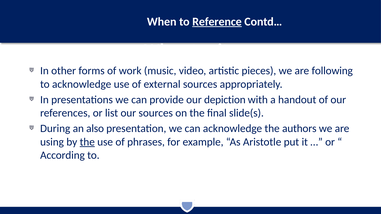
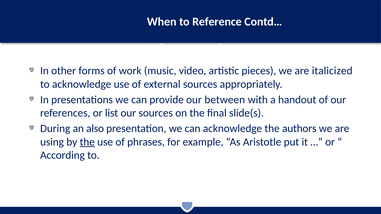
Reference underline: present -> none
following: following -> italicized
depiction: depiction -> between
